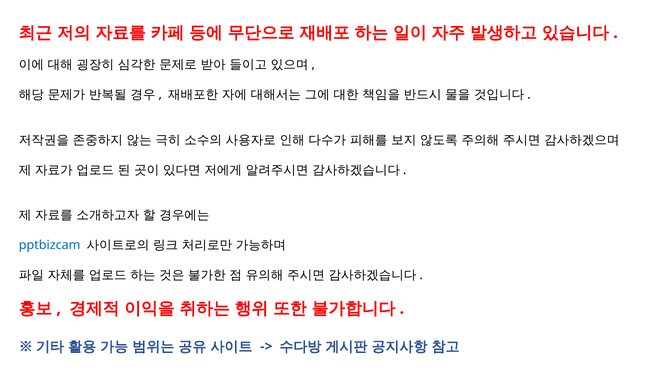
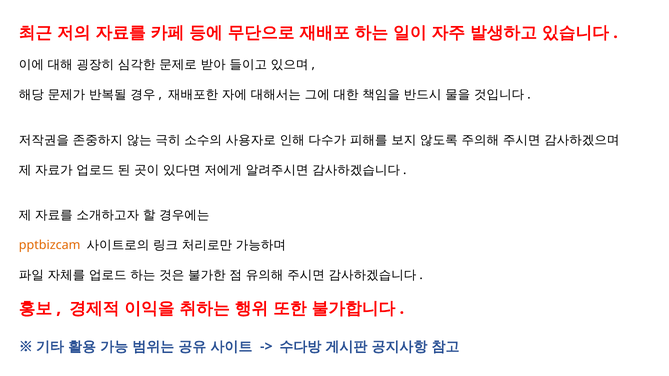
pptbizcam colour: blue -> orange
